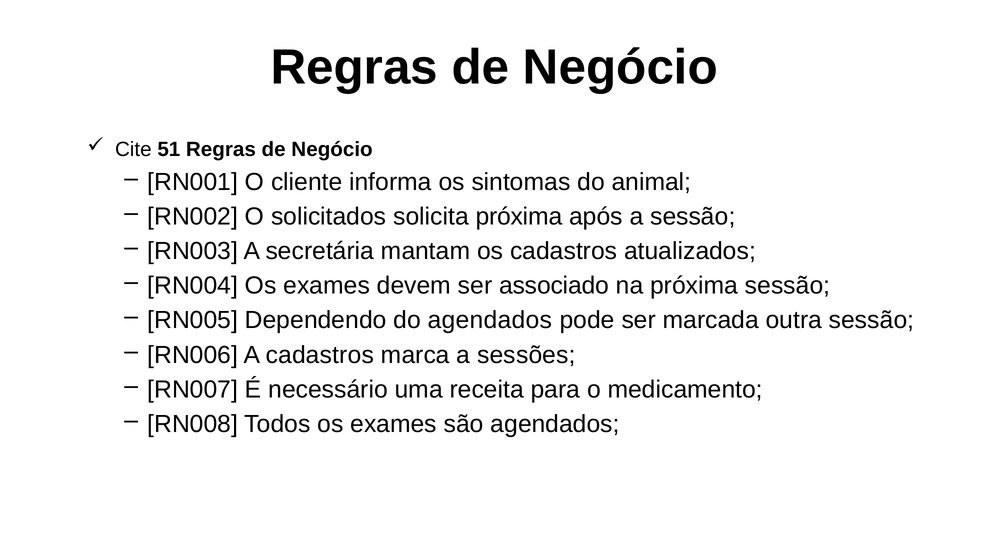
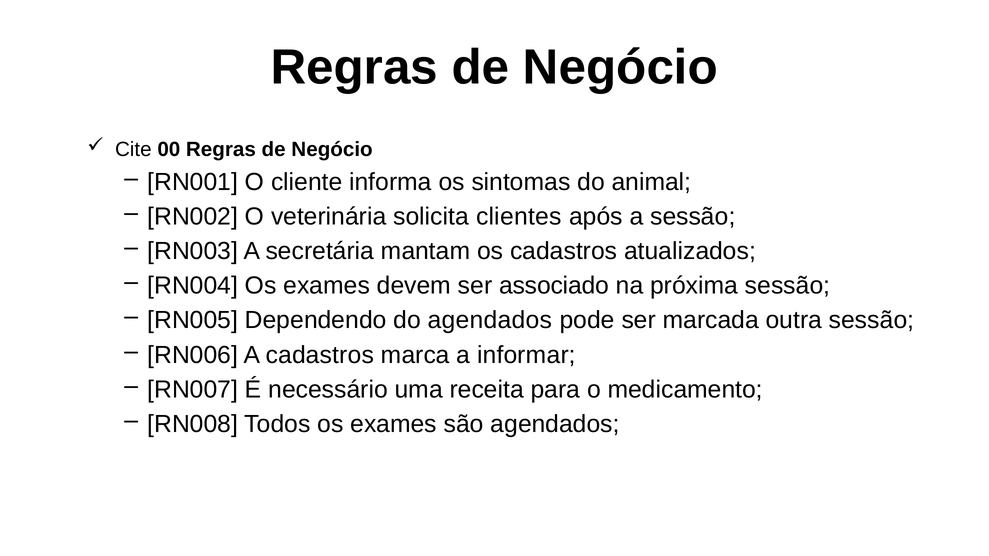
51: 51 -> 00
solicitados: solicitados -> veterinária
solicita próxima: próxima -> clientes
sessões: sessões -> informar
